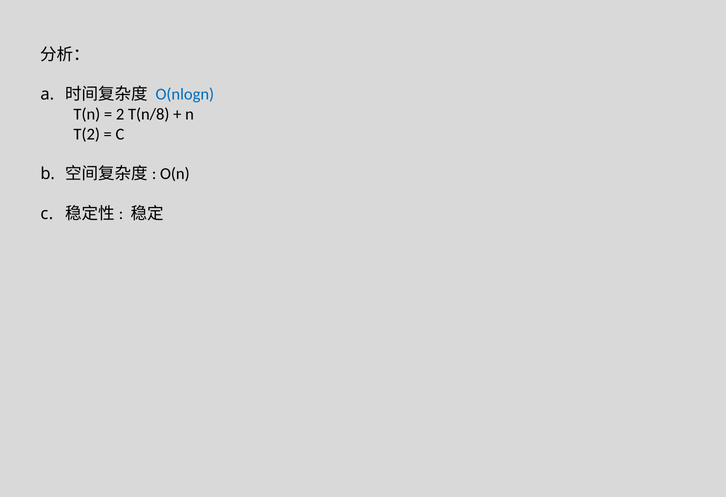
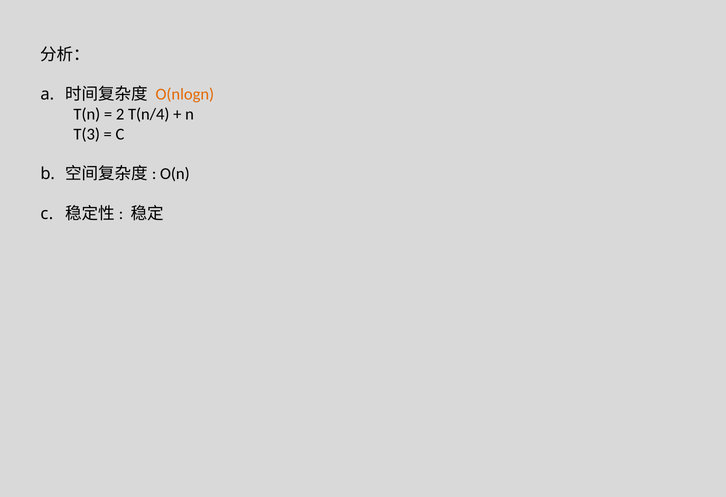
O(nlogn colour: blue -> orange
T(n/8: T(n/8 -> T(n/4
T(2: T(2 -> T(3
